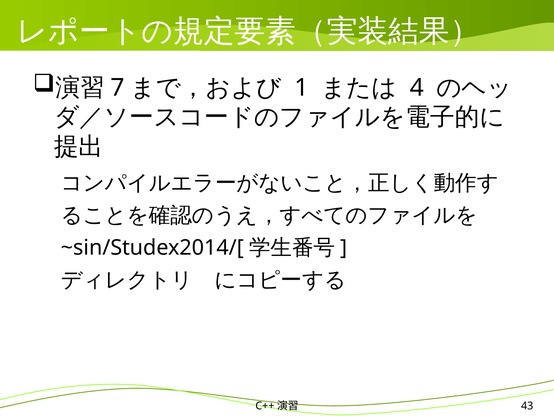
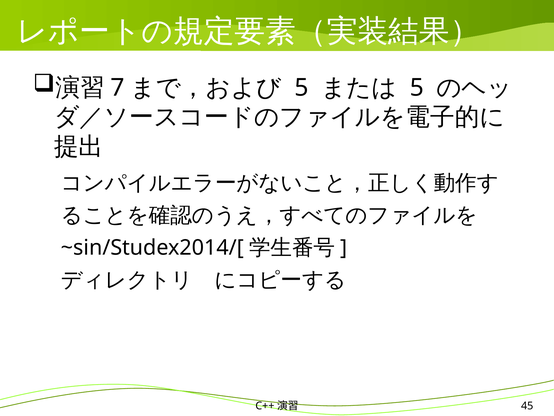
1 at (302, 87): 1 -> 5
4 at (417, 87): 4 -> 5
43: 43 -> 45
